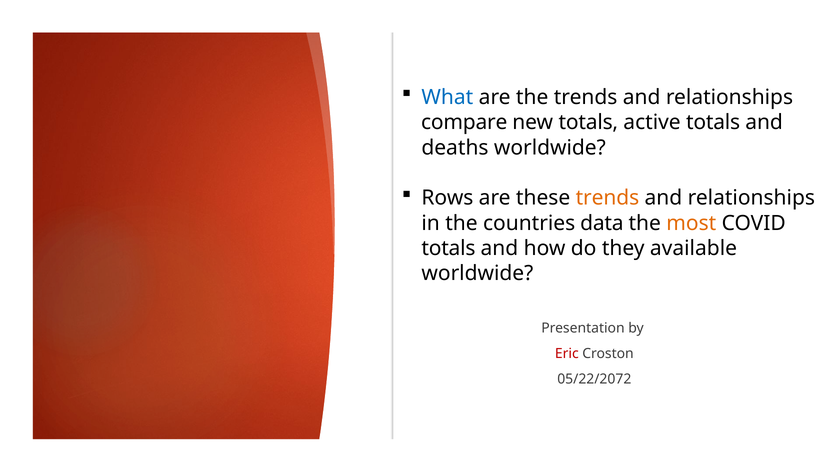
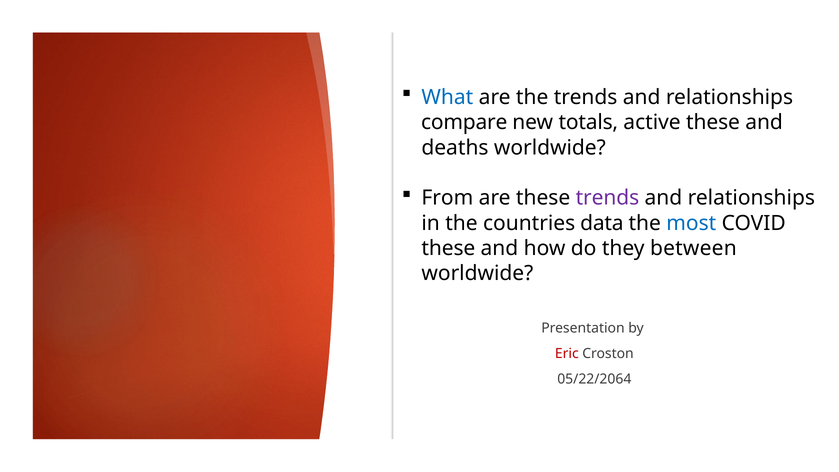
active totals: totals -> these
Rows: Rows -> From
trends at (607, 198) colour: orange -> purple
most colour: orange -> blue
totals at (448, 248): totals -> these
available: available -> between
05/22/2072: 05/22/2072 -> 05/22/2064
